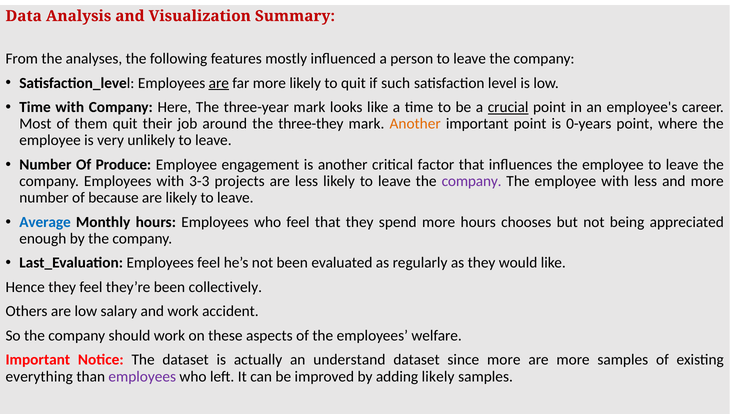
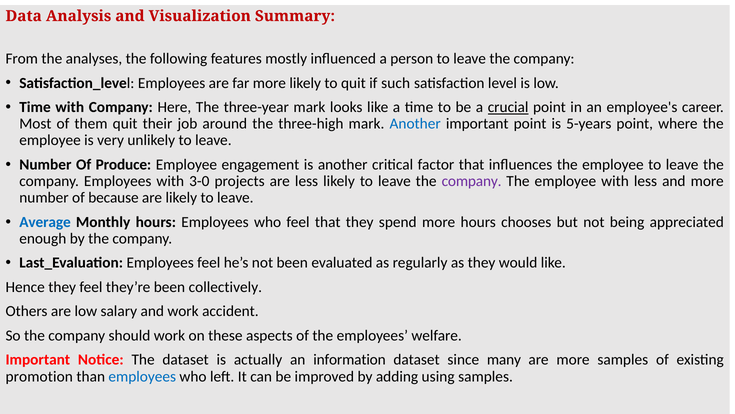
are at (219, 83) underline: present -> none
three-they: three-they -> three-high
Another at (415, 124) colour: orange -> blue
0-years: 0-years -> 5-years
3-3: 3-3 -> 3-0
understand: understand -> information
since more: more -> many
everything: everything -> promotion
employees at (142, 376) colour: purple -> blue
adding likely: likely -> using
